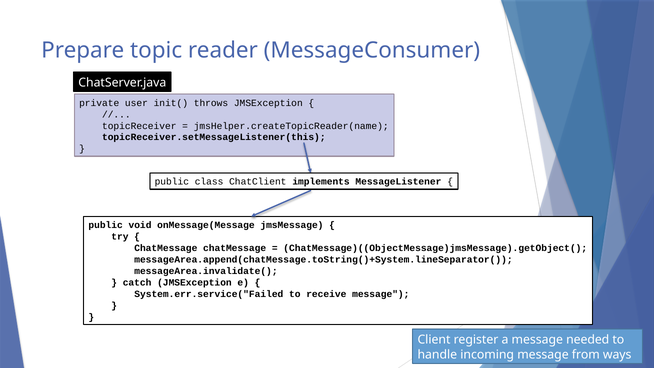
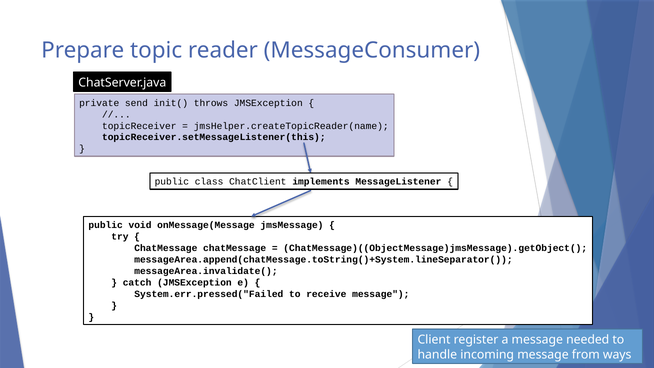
user: user -> send
System.err.service("Failed: System.err.service("Failed -> System.err.pressed("Failed
